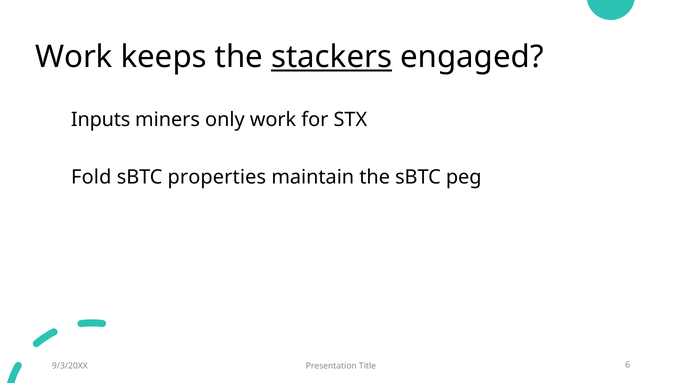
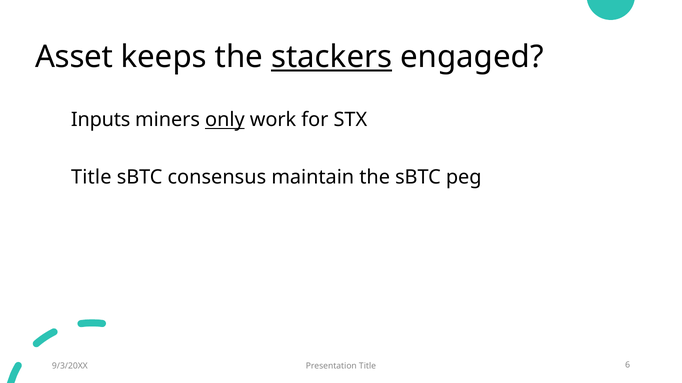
Work at (74, 57): Work -> Asset
only underline: none -> present
Fold at (91, 177): Fold -> Title
properties: properties -> consensus
